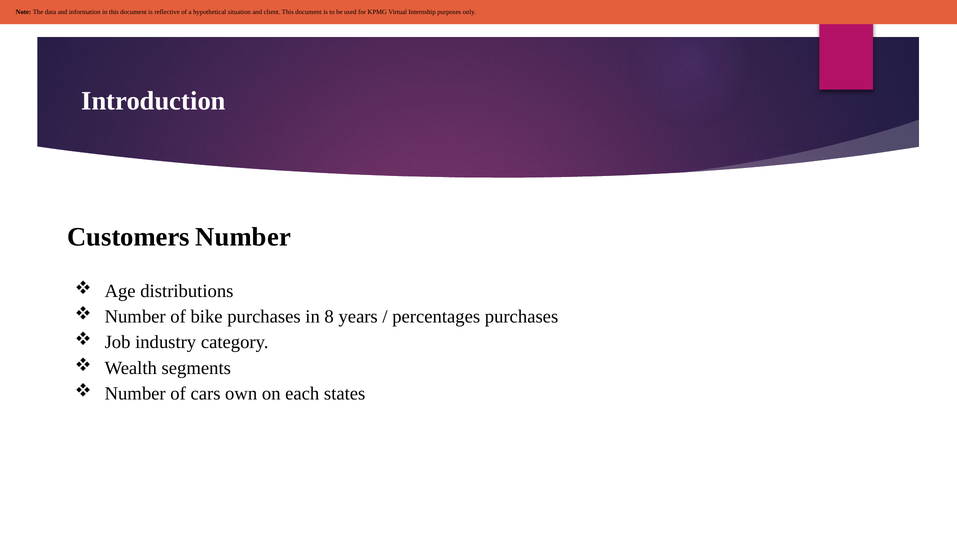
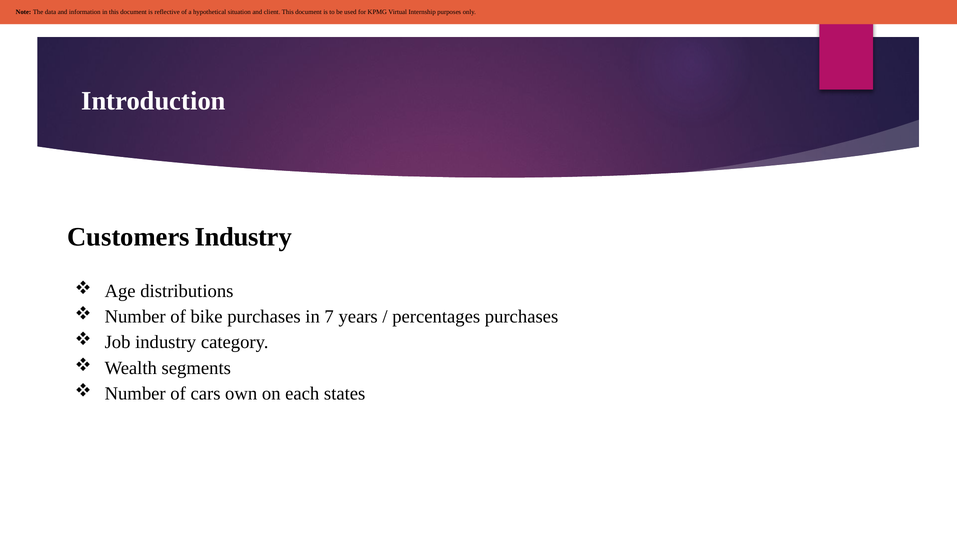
Customers Number: Number -> Industry
8: 8 -> 7
